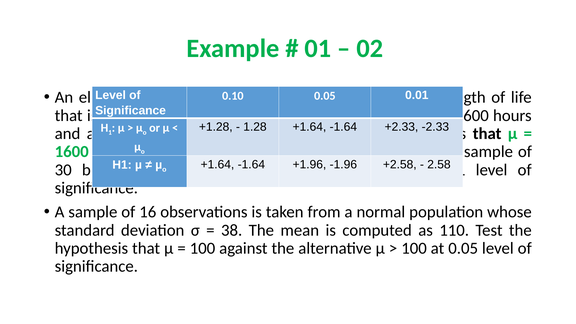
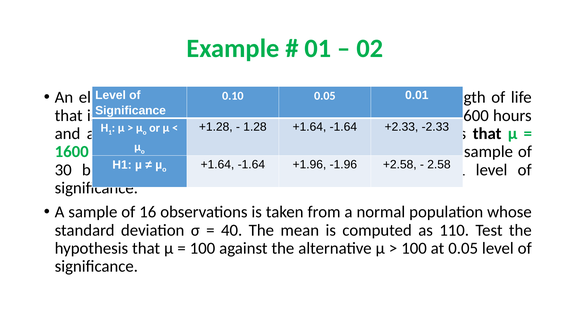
38: 38 -> 40
